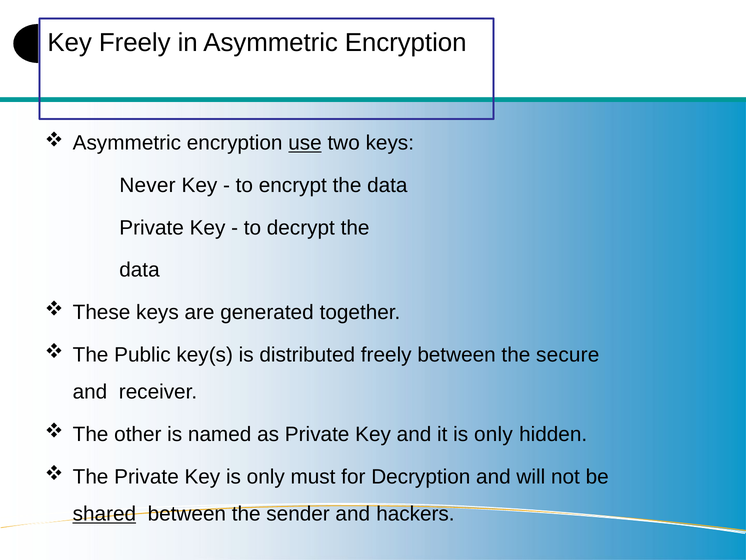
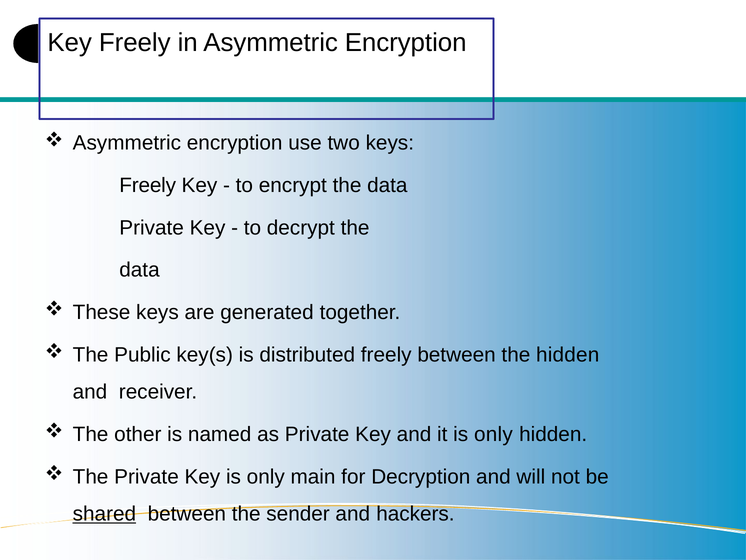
use underline: present -> none
Never at (147, 185): Never -> Freely
the secure: secure -> hidden
must: must -> main
